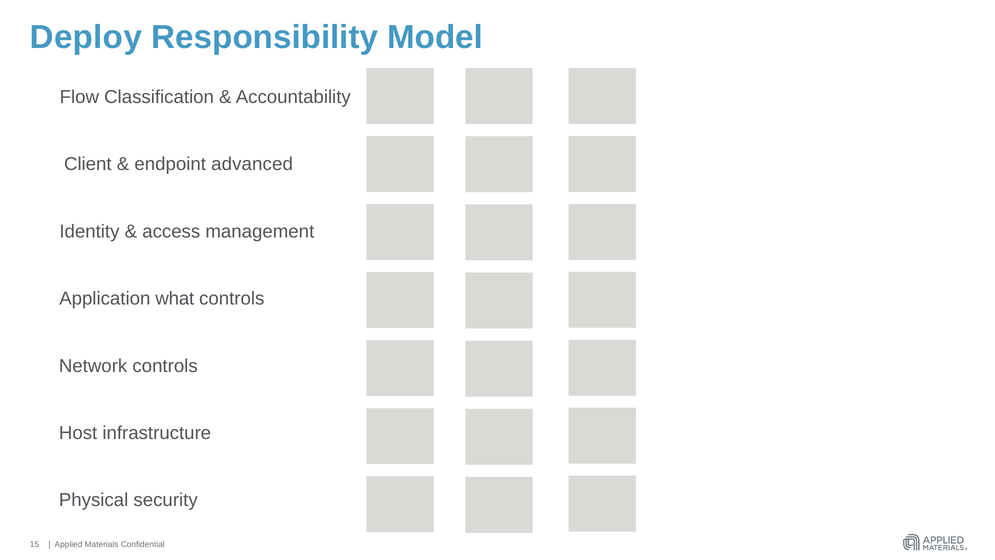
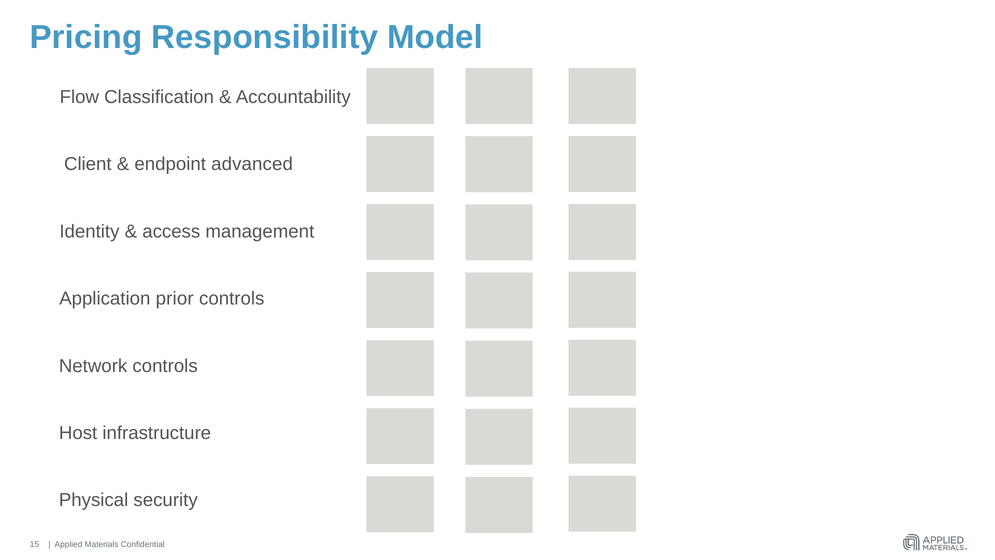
Deploy: Deploy -> Pricing
what: what -> prior
